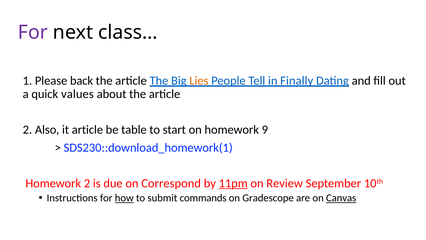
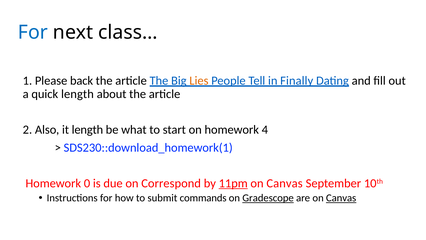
For at (33, 32) colour: purple -> blue
quick values: values -> length
it article: article -> length
table: table -> what
9: 9 -> 4
Homework 2: 2 -> 0
Review at (285, 183): Review -> Canvas
how underline: present -> none
Gradescope underline: none -> present
